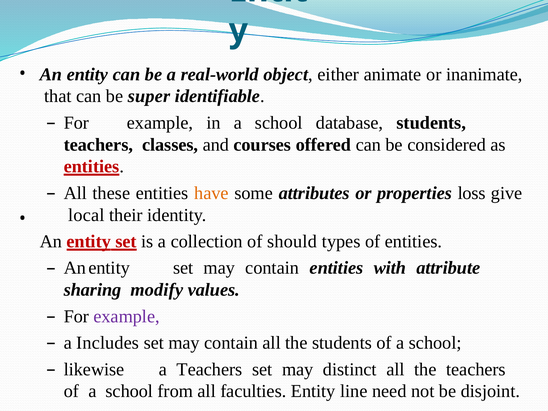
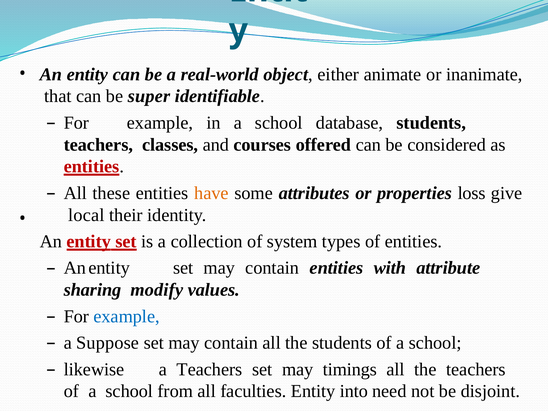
should: should -> system
example at (127, 316) colour: purple -> blue
Includes: Includes -> Suppose
distinct: distinct -> timings
line: line -> into
